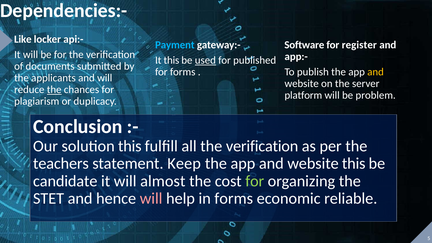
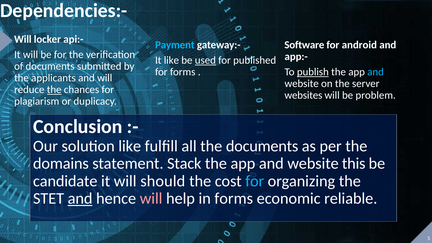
Like at (23, 39): Like -> Will
register: register -> android
It this: this -> like
publish underline: none -> present
and at (376, 72) colour: yellow -> light blue
platform: platform -> websites
solution this: this -> like
all the verification: verification -> documents
teachers: teachers -> domains
Keep: Keep -> Stack
almost: almost -> should
for at (255, 181) colour: light green -> light blue
and at (80, 199) underline: none -> present
